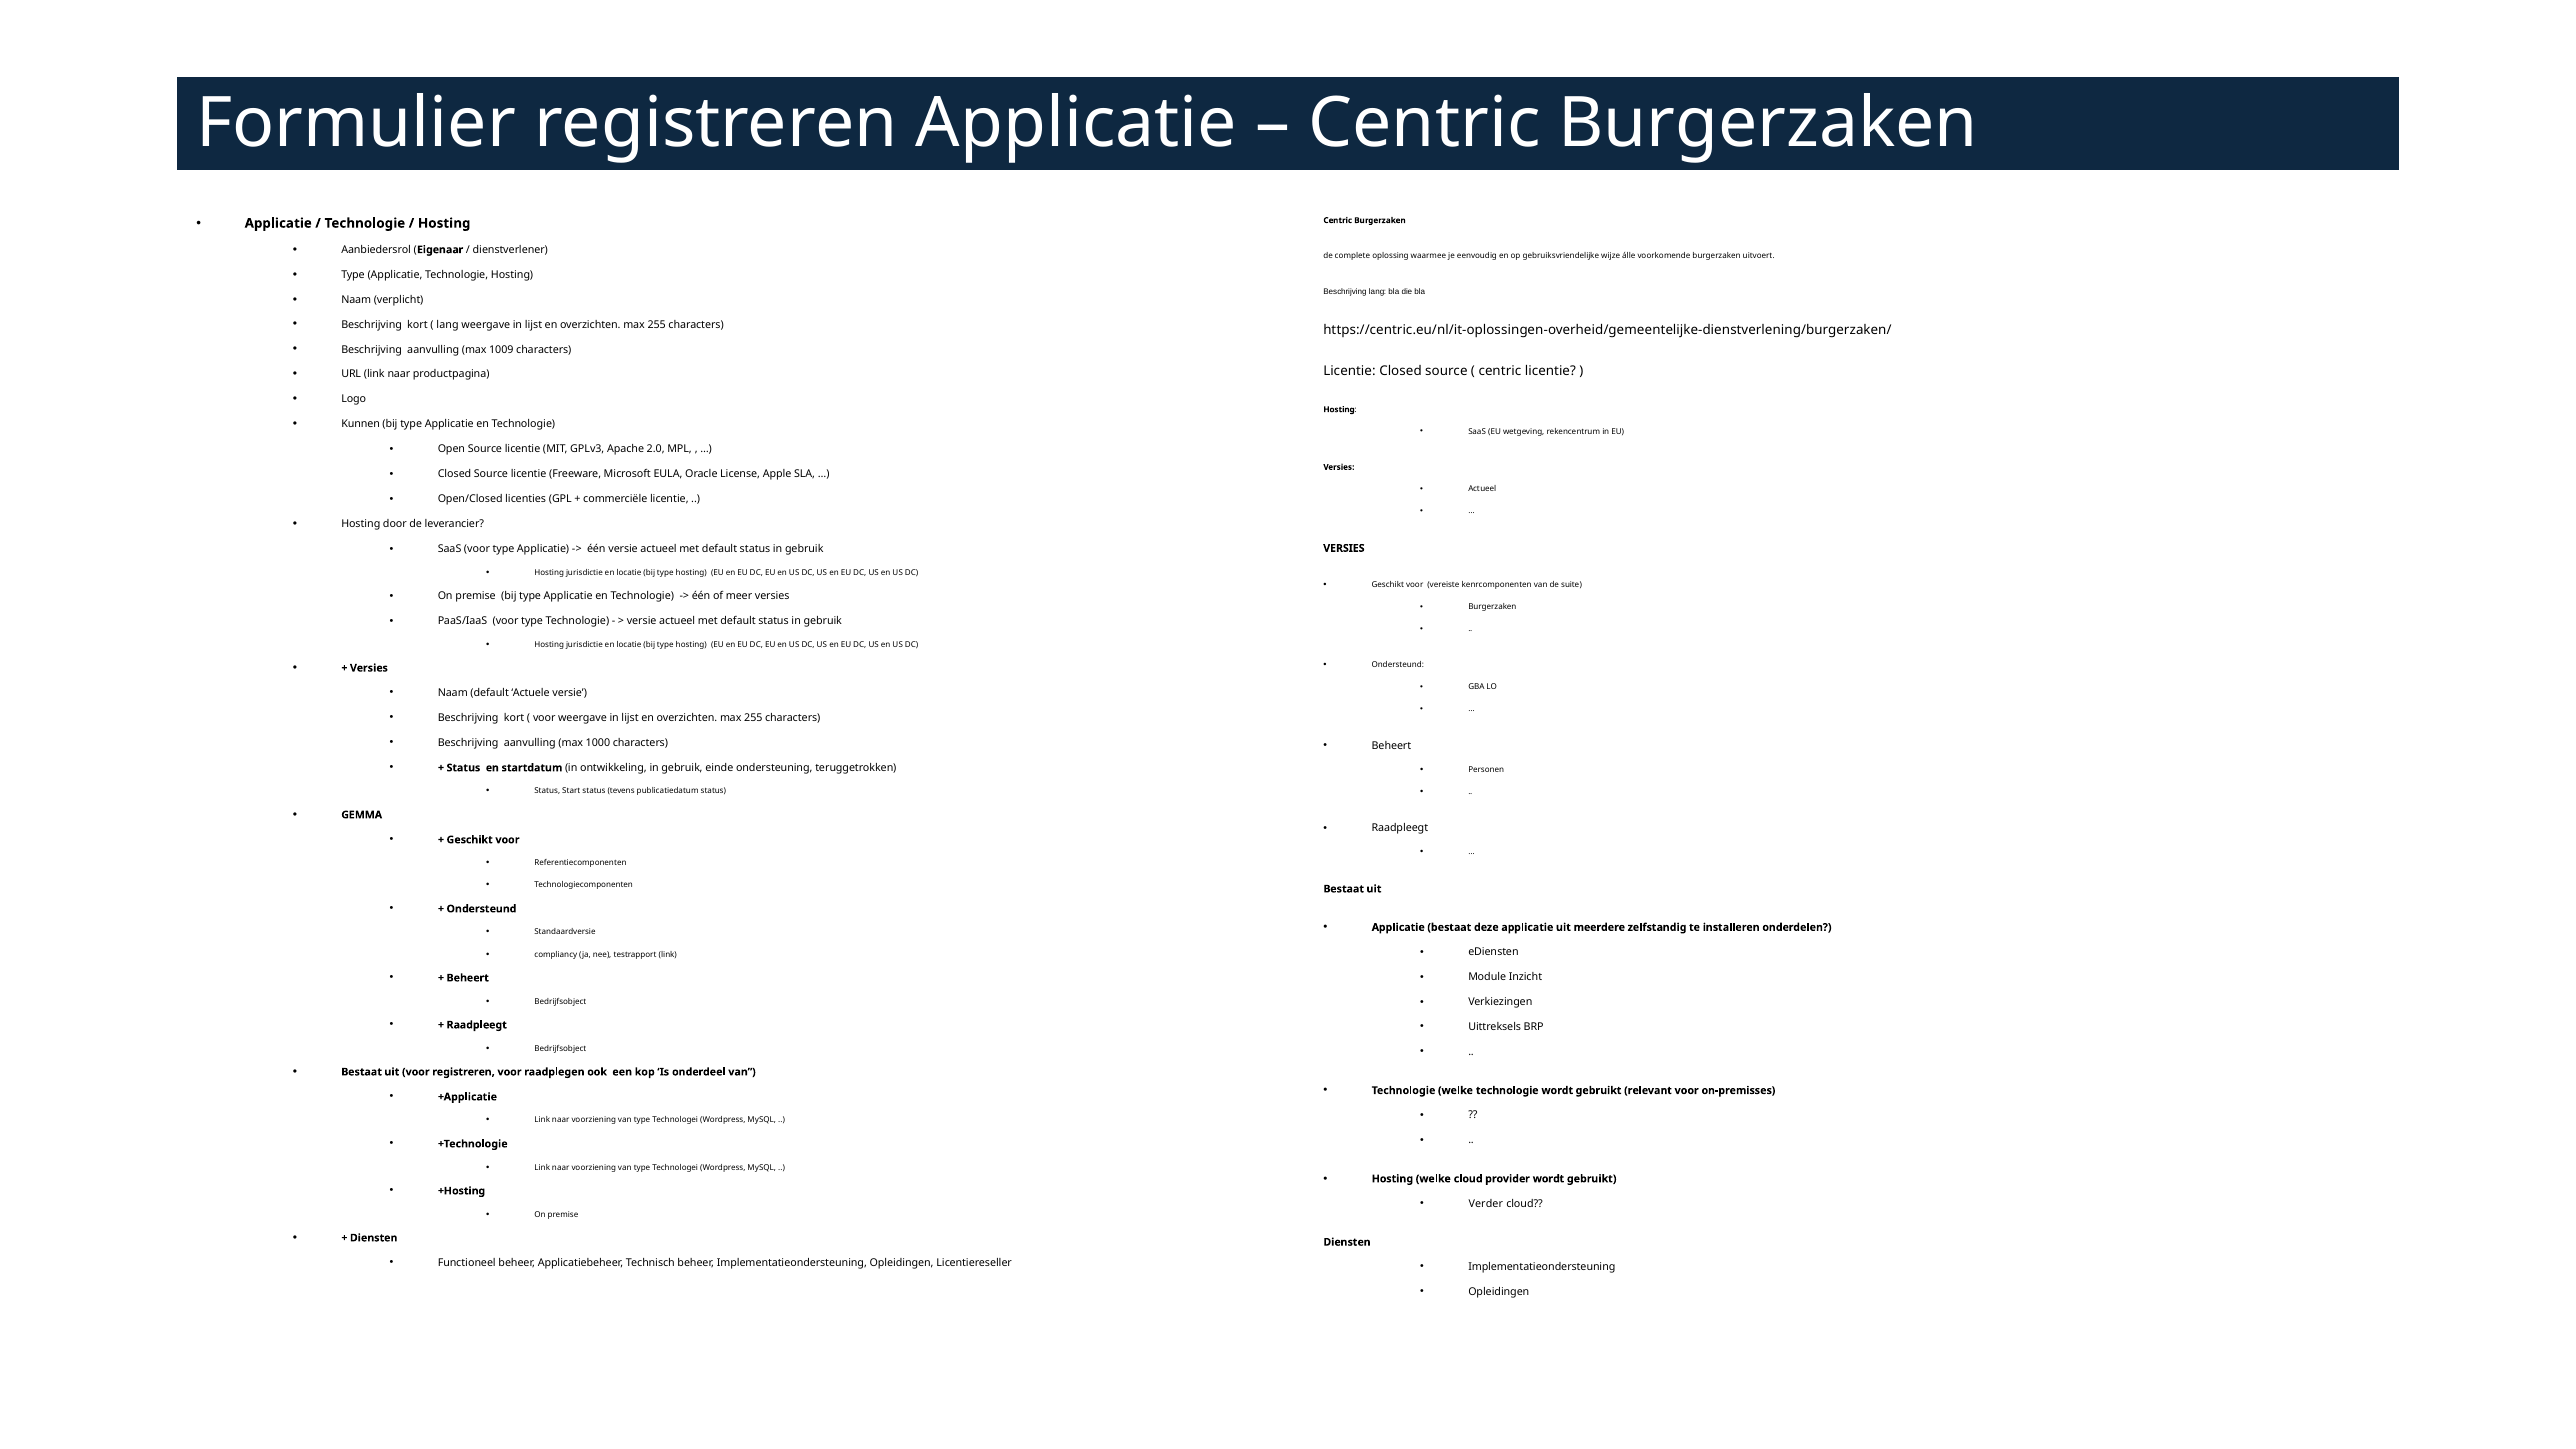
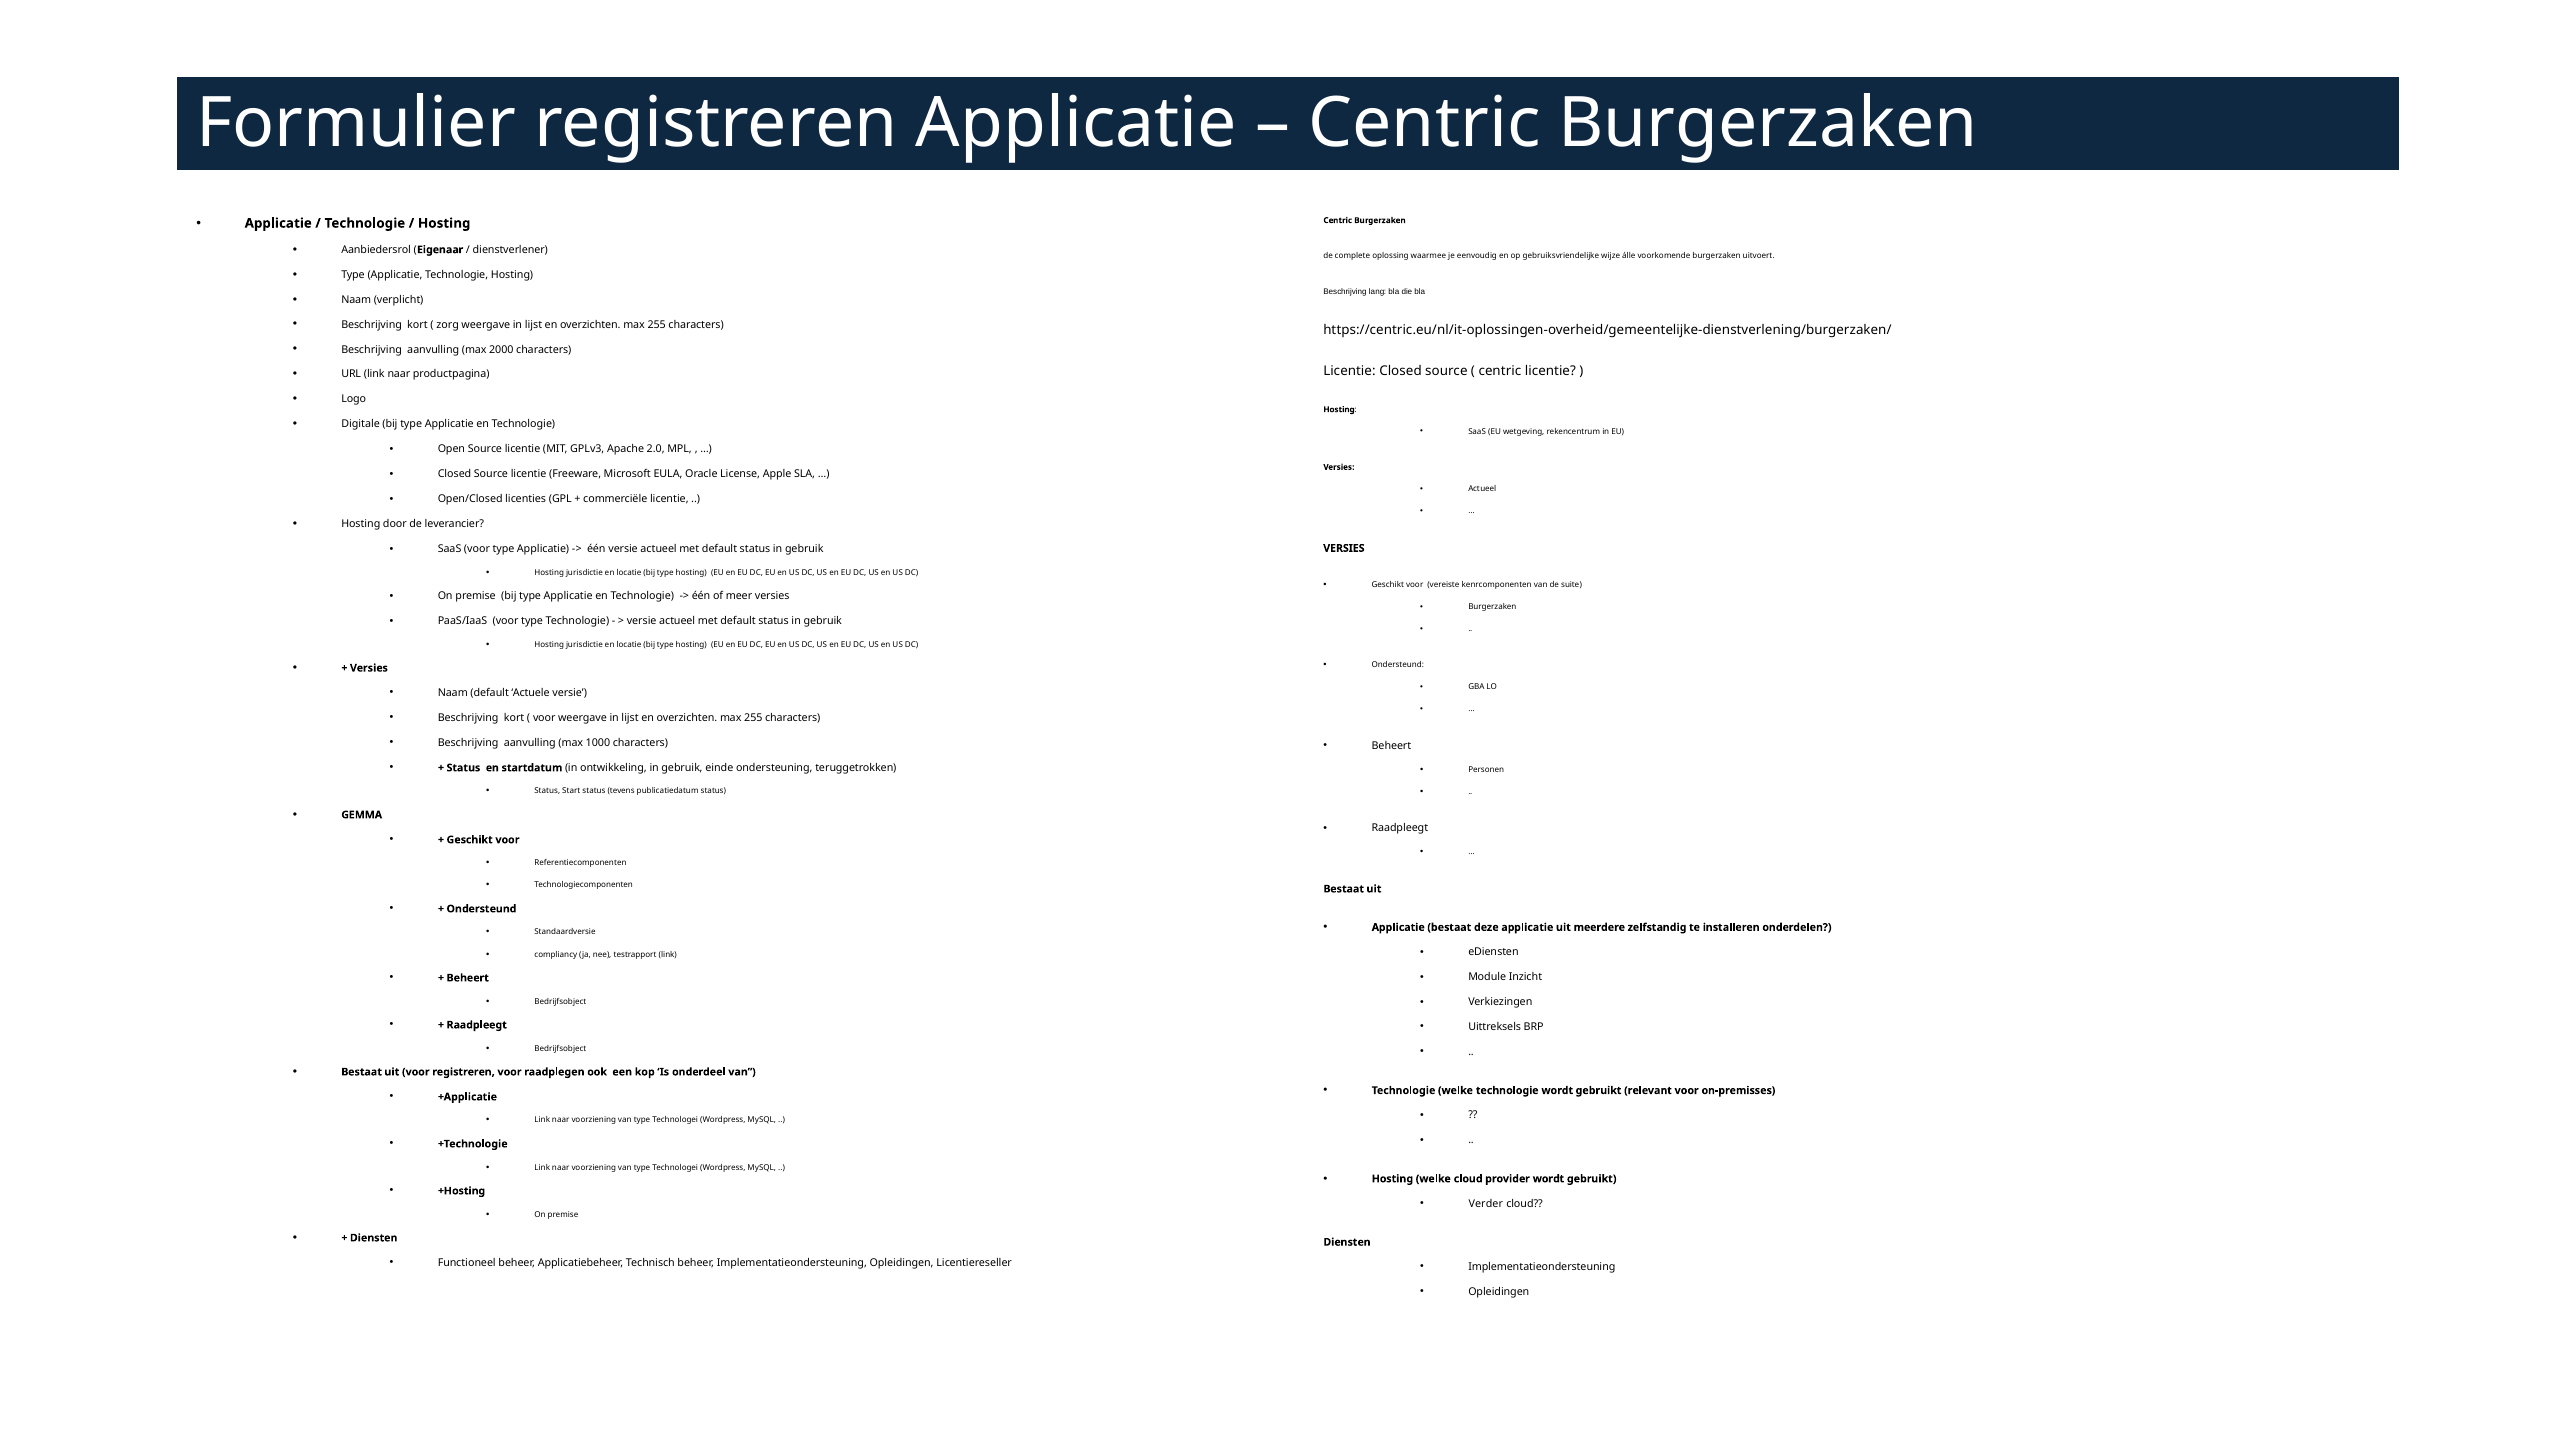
lang at (448, 325): lang -> zorg
1009: 1009 -> 2000
Kunnen: Kunnen -> Digitale
